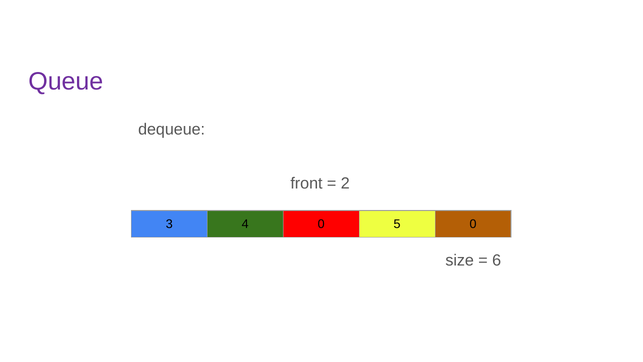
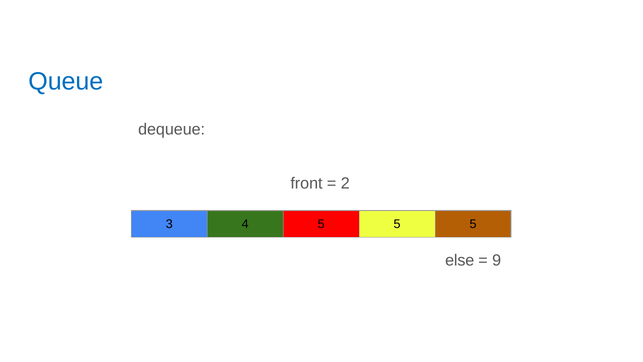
Queue colour: purple -> blue
4 0: 0 -> 5
0 at (473, 224): 0 -> 5
size: size -> else
6: 6 -> 9
